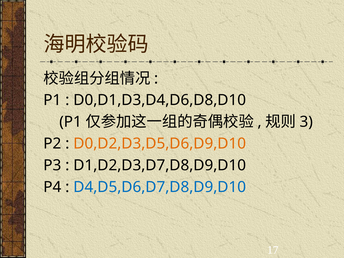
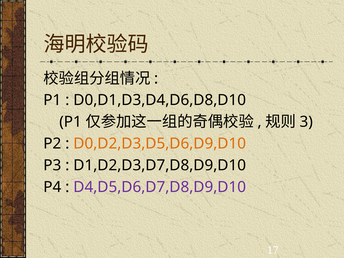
D4,D5,D6,D7,D8,D9,D10 colour: blue -> purple
